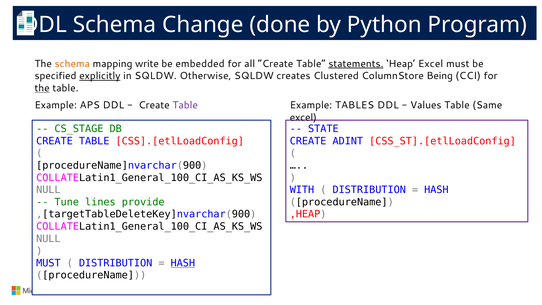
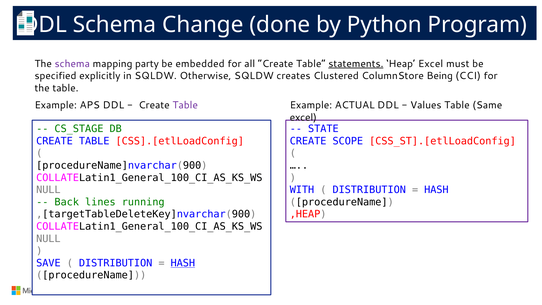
schema at (72, 64) colour: orange -> purple
write: write -> party
explicitly underline: present -> none
the at (42, 88) underline: present -> none
TABLES: TABLES -> ACTUAL
ADINT: ADINT -> SCOPE
Tune: Tune -> Back
provide: provide -> running
MUST at (48, 263): MUST -> SAVE
